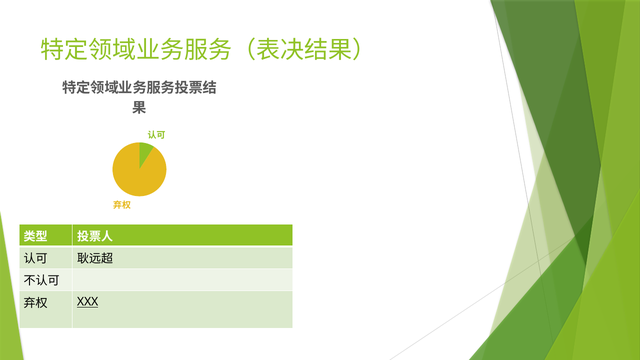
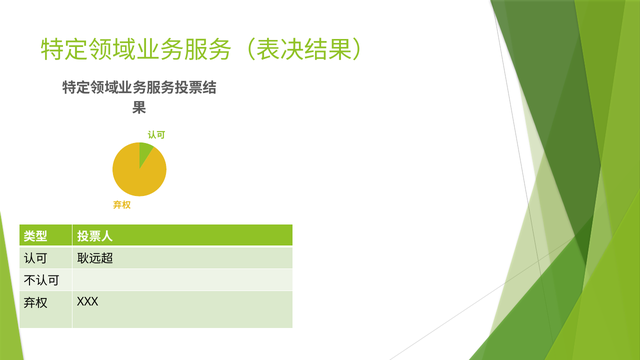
XXX underline: present -> none
